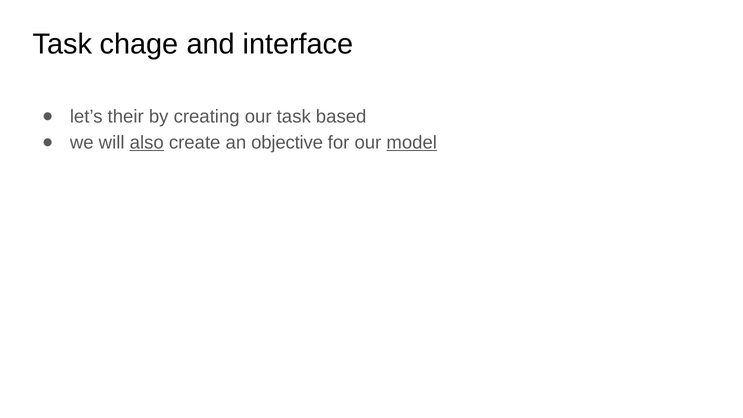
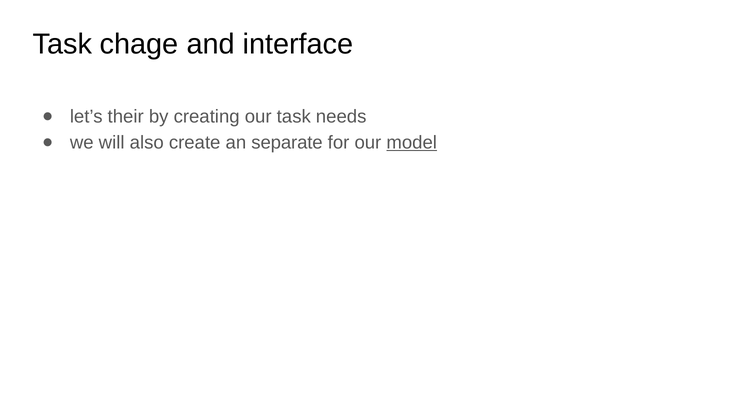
based: based -> needs
also underline: present -> none
objective: objective -> separate
